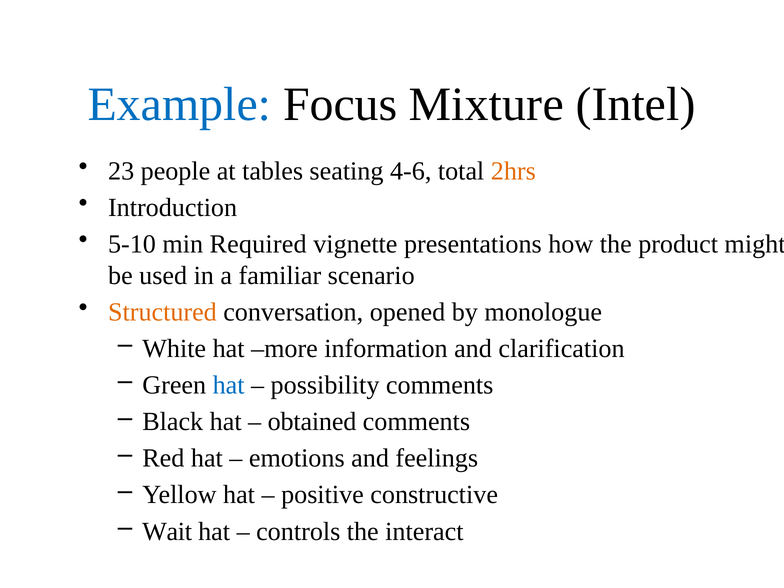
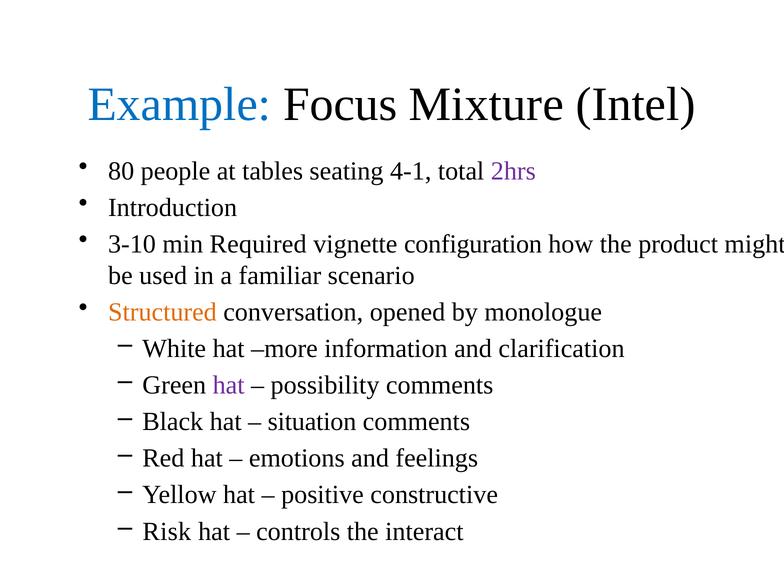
23: 23 -> 80
4-6: 4-6 -> 4-1
2hrs colour: orange -> purple
5-10: 5-10 -> 3-10
presentations: presentations -> configuration
hat at (229, 385) colour: blue -> purple
obtained: obtained -> situation
Wait: Wait -> Risk
